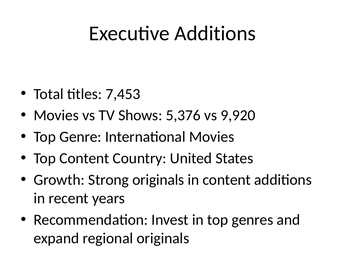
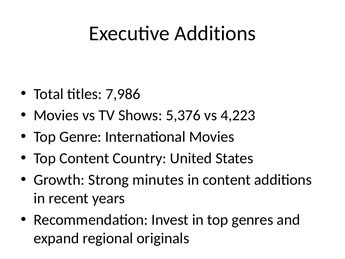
7,453: 7,453 -> 7,986
9,920: 9,920 -> 4,223
Strong originals: originals -> minutes
